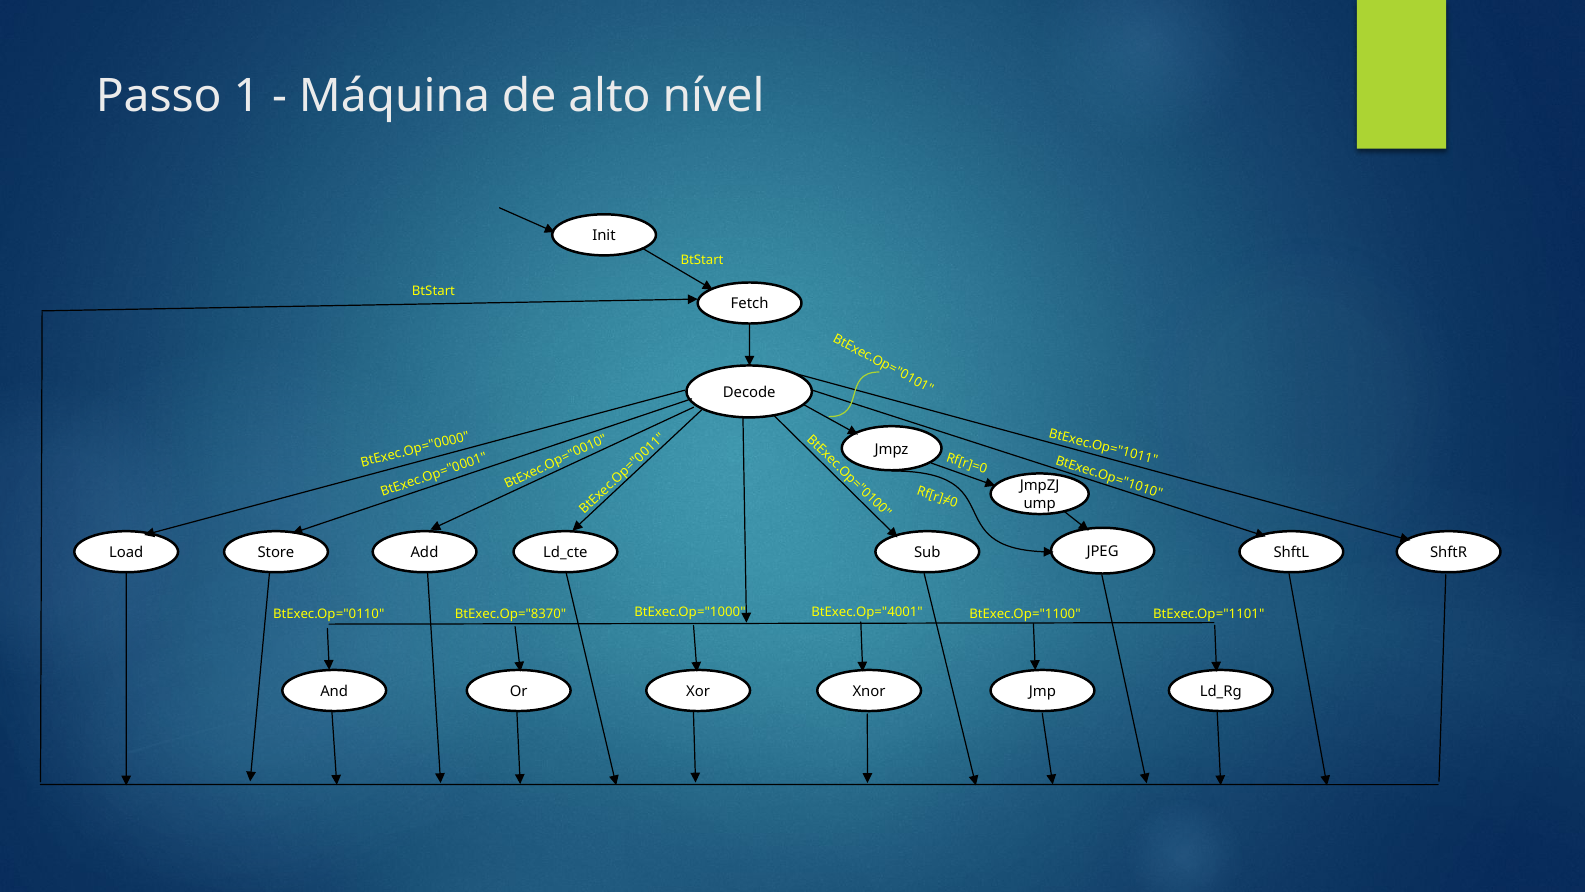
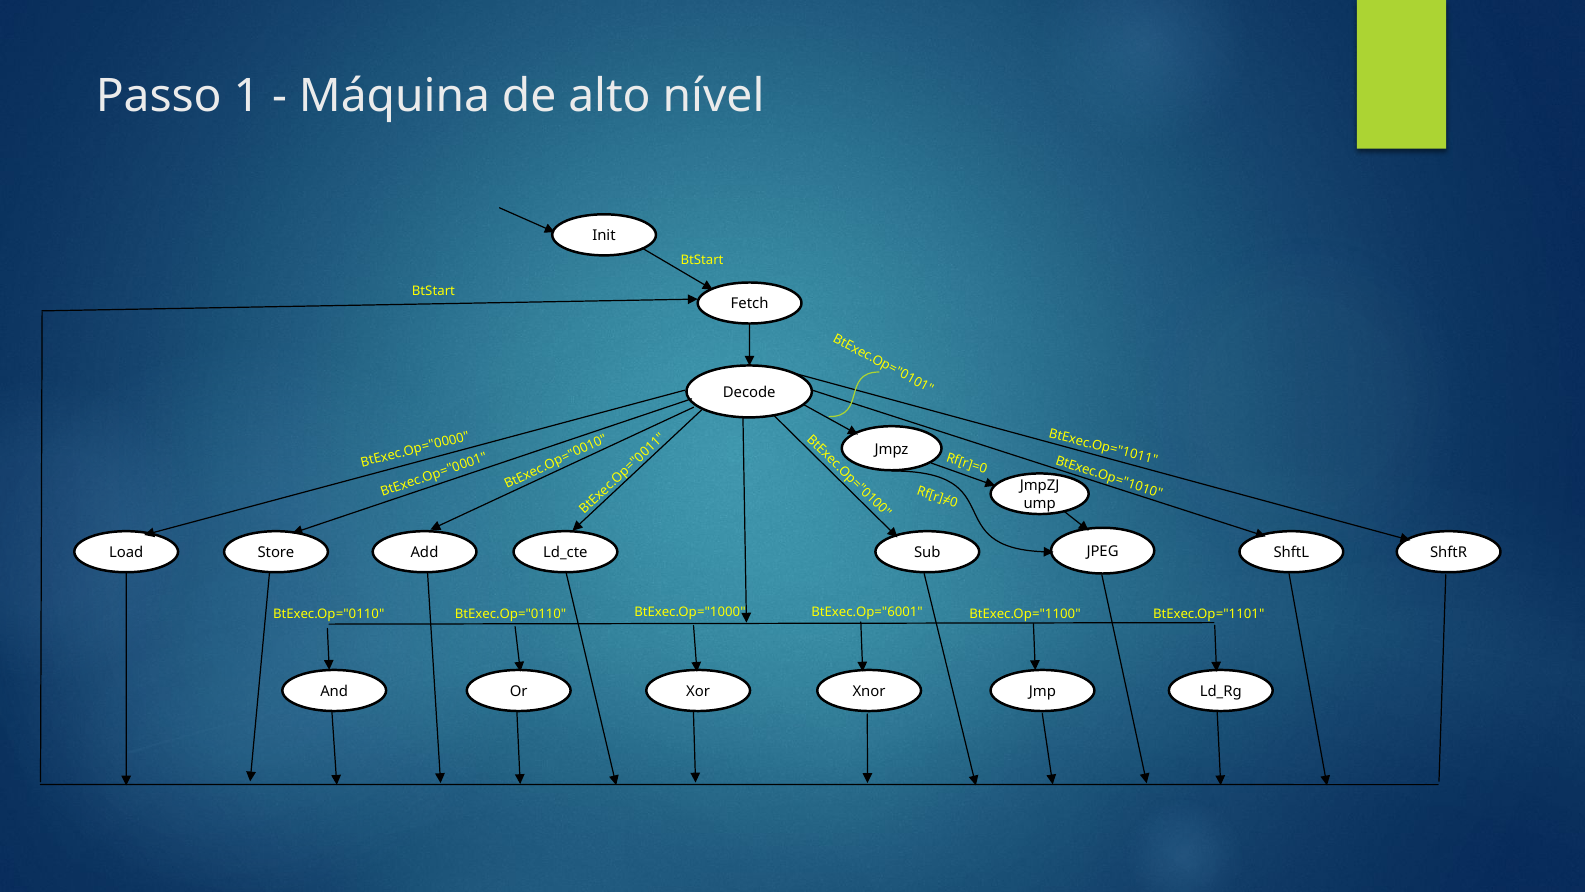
BtExec.Op="0110 BtExec.Op="8370: BtExec.Op="8370 -> BtExec.Op="0110
BtExec.Op="4001: BtExec.Op="4001 -> BtExec.Op="6001
